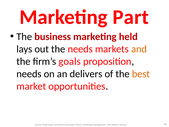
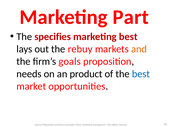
business: business -> specifies
marketing held: held -> best
the needs: needs -> rebuy
delivers: delivers -> product
best at (141, 74) colour: orange -> blue
